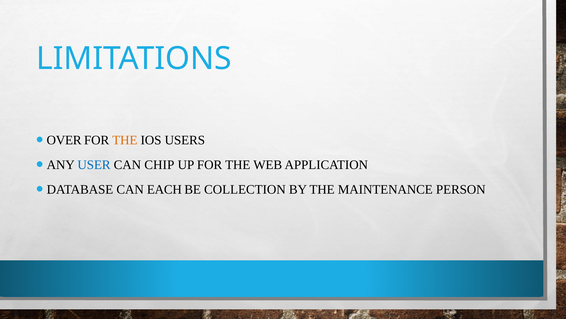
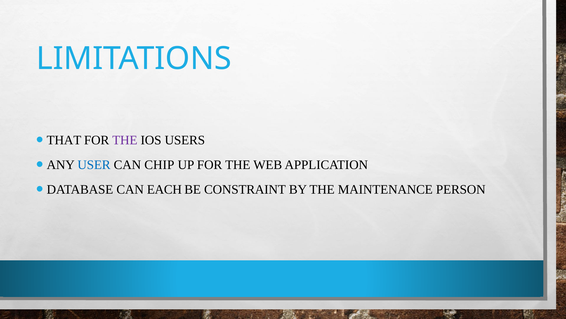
OVER: OVER -> THAT
THE at (125, 140) colour: orange -> purple
COLLECTION: COLLECTION -> CONSTRAINT
